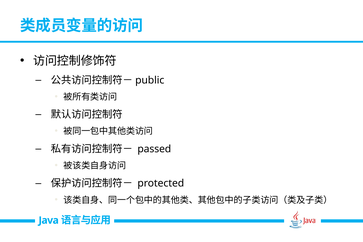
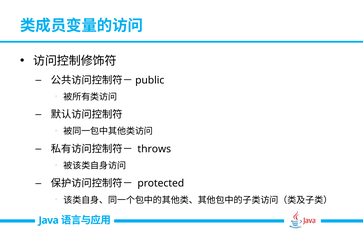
passed: passed -> throws
